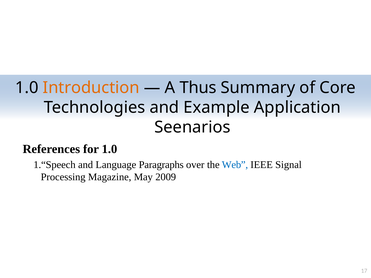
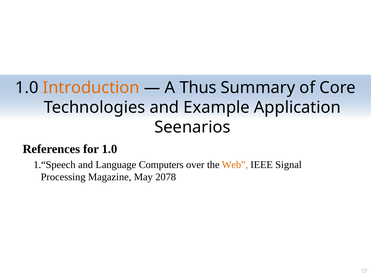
Paragraphs: Paragraphs -> Computers
Web colour: blue -> orange
2009: 2009 -> 2078
